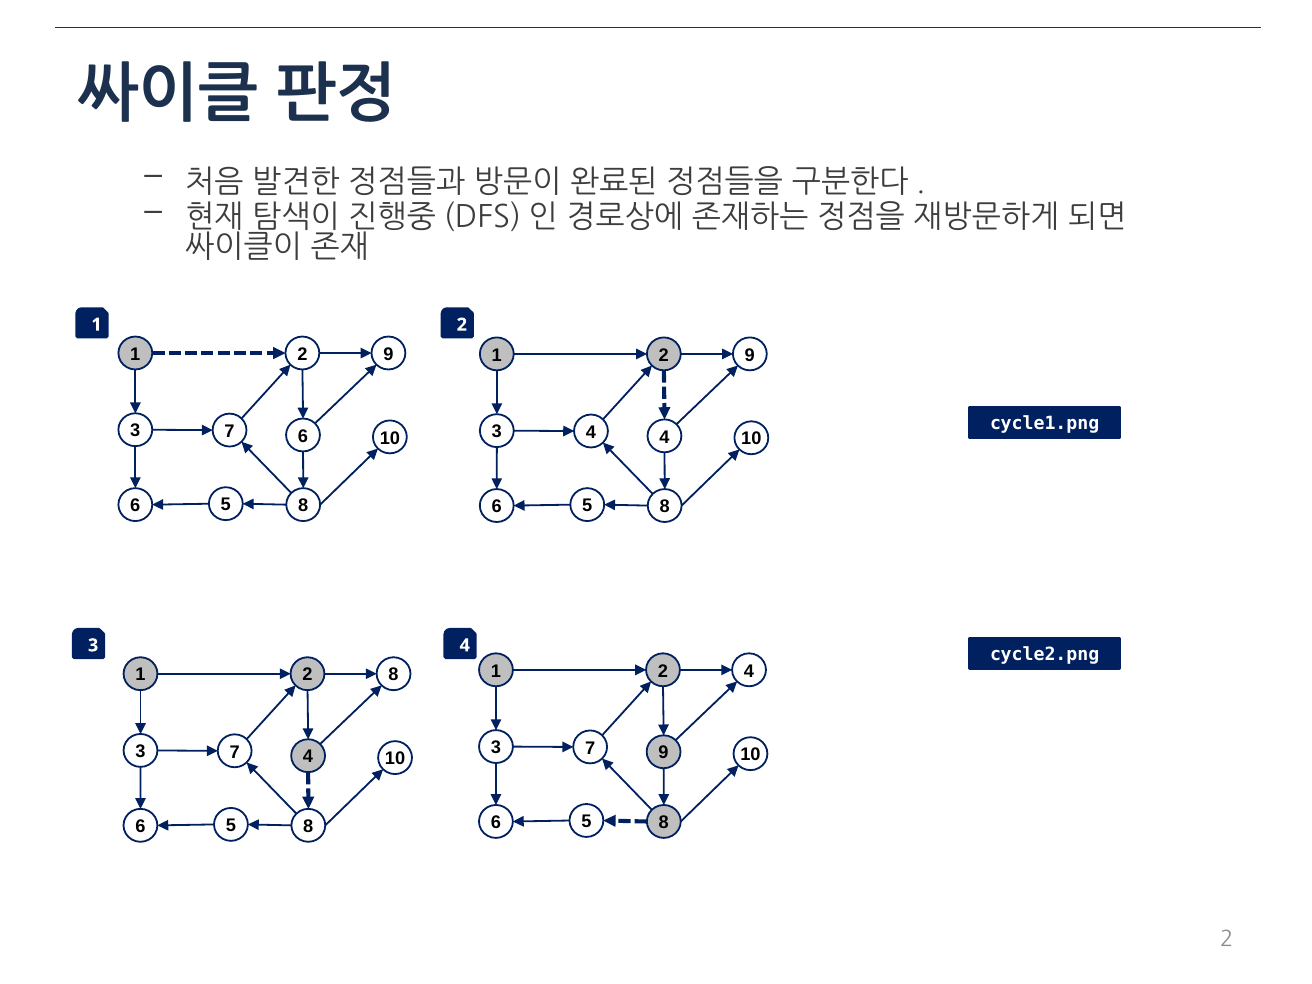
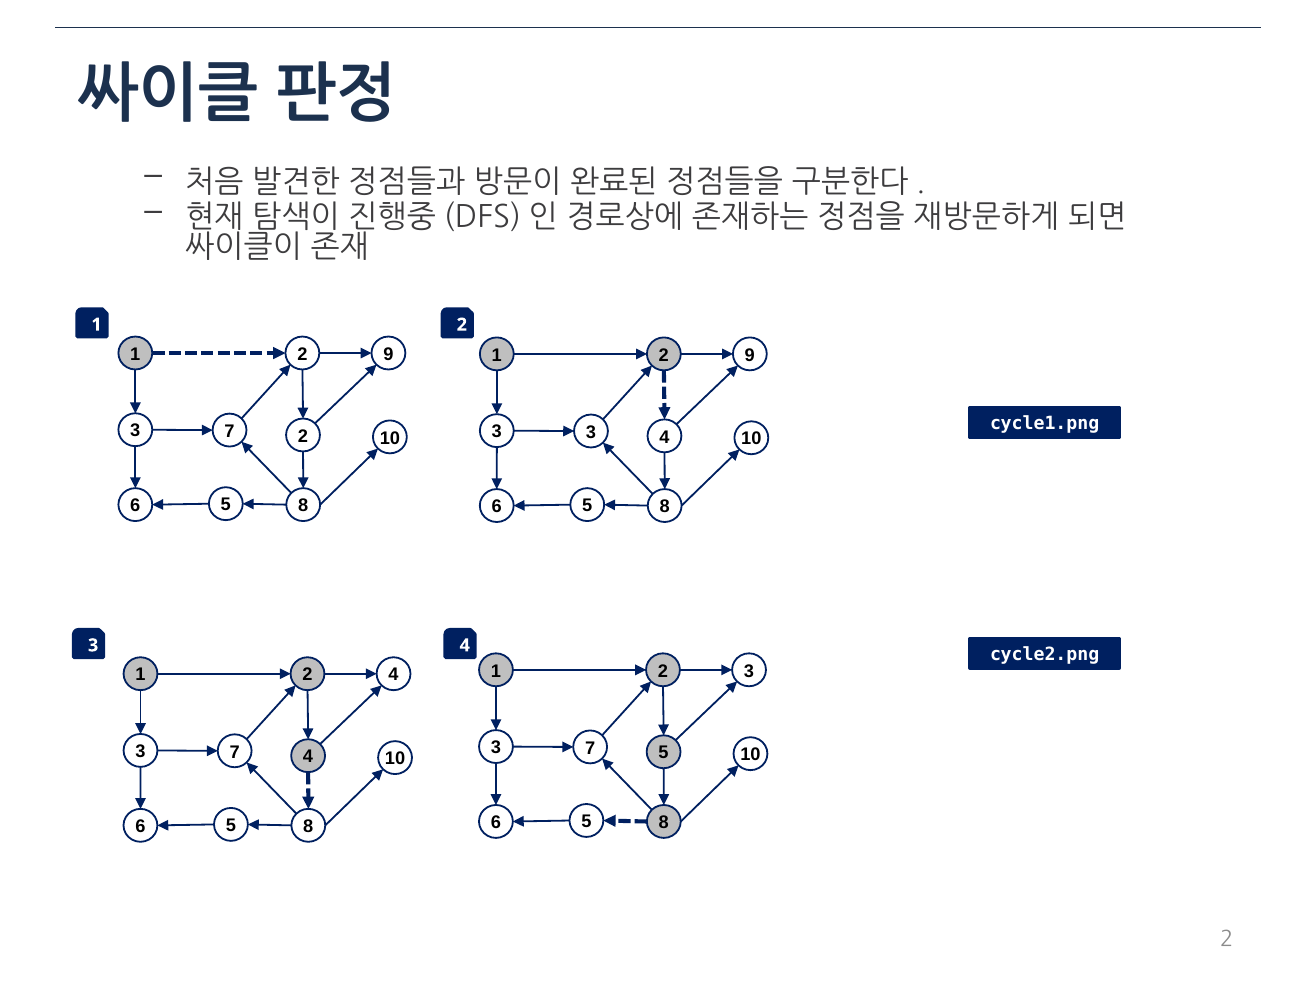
7 6: 6 -> 2
4 at (591, 432): 4 -> 3
1 4: 4 -> 3
1 8: 8 -> 4
7 9: 9 -> 5
